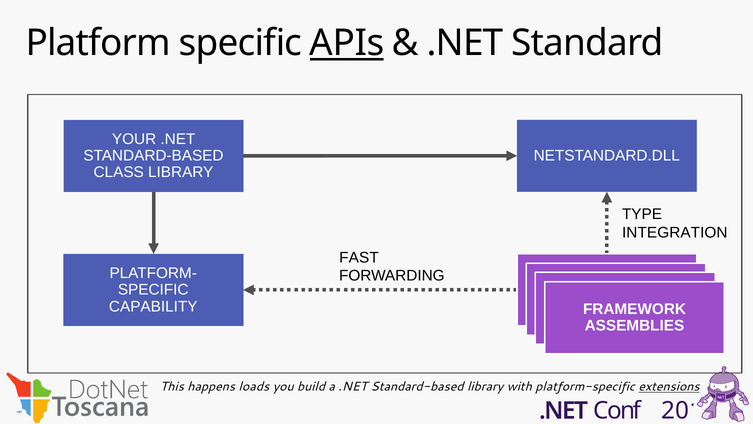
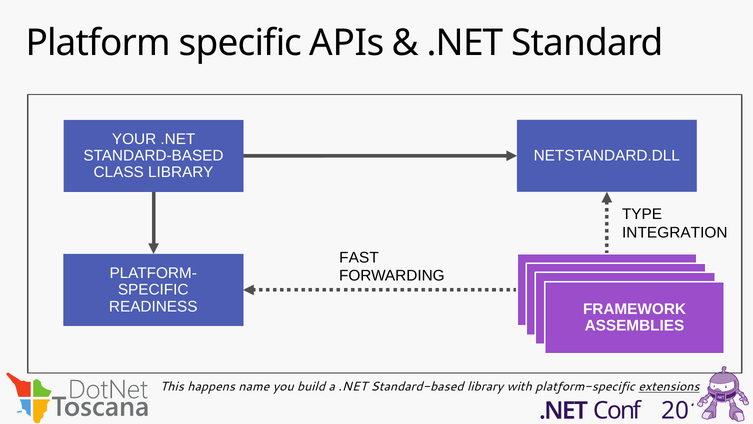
APIs underline: present -> none
CAPABILITY: CAPABILITY -> READINESS
loads: loads -> name
